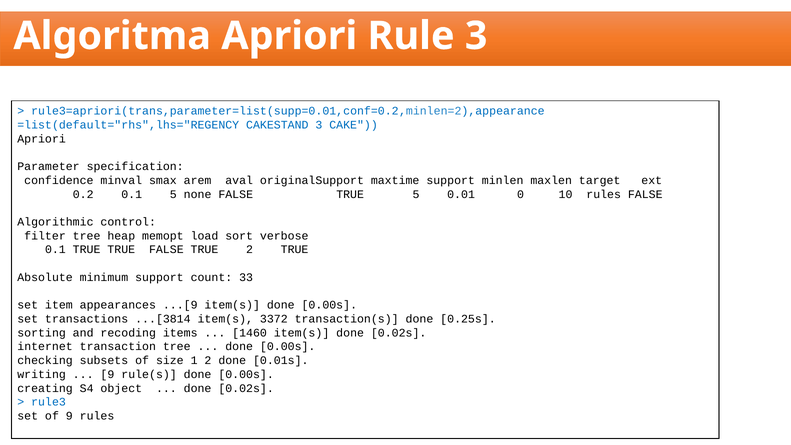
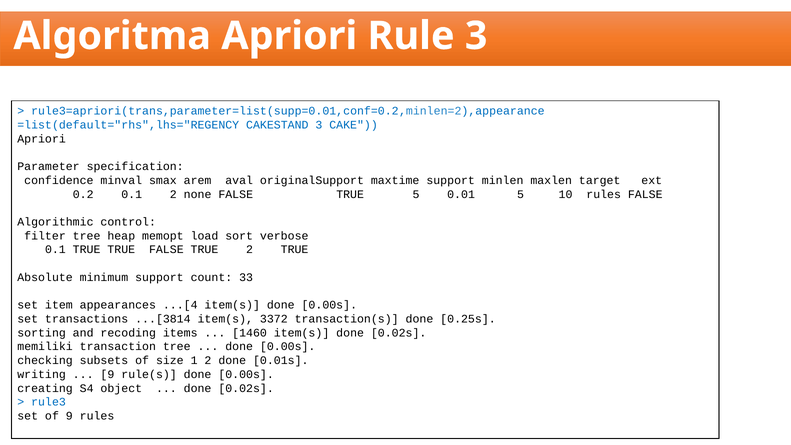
0.1 5: 5 -> 2
0.01 0: 0 -> 5
...[9: ...[9 -> ...[4
internet: internet -> memiliki
